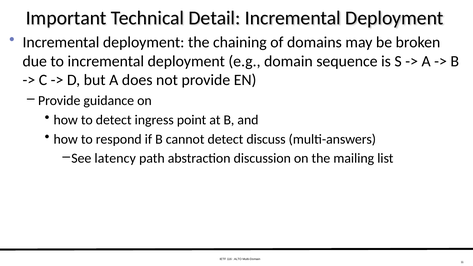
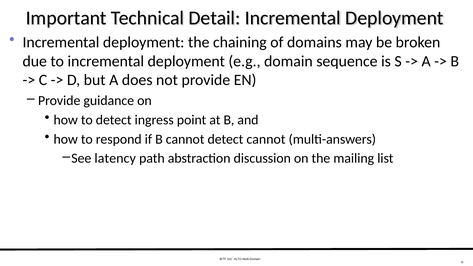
detect discuss: discuss -> cannot
